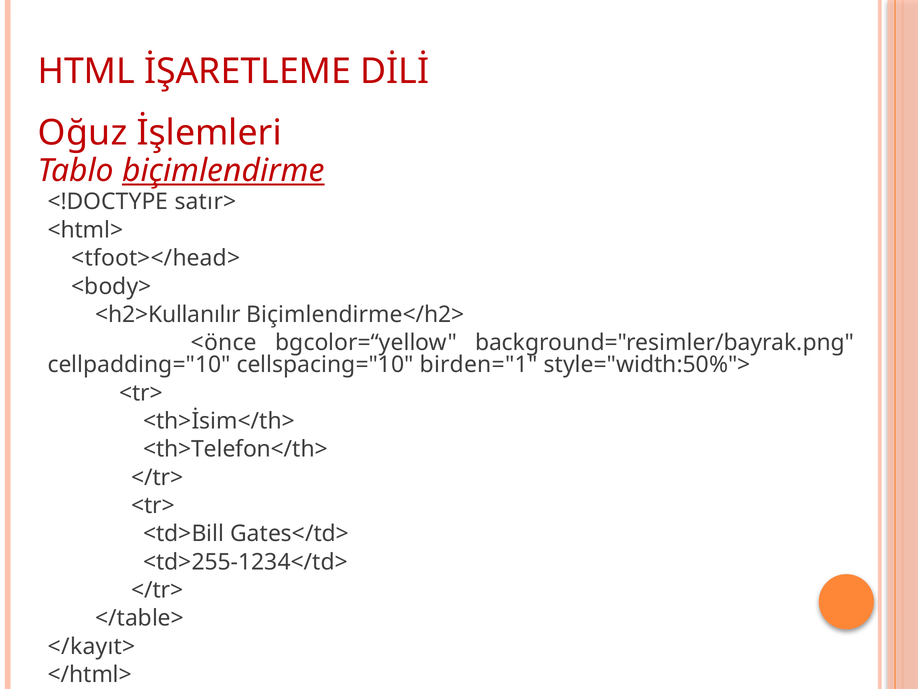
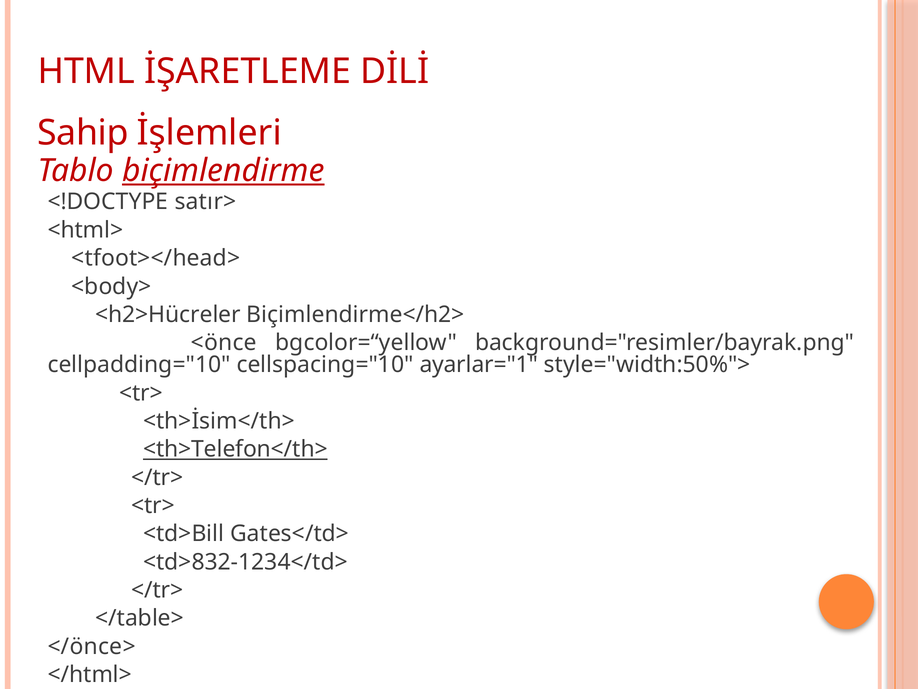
Oğuz: Oğuz -> Sahip
<h2>Kullanılır: <h2>Kullanılır -> <h2>Hücreler
birden="1: birden="1 -> ayarlar="1
<th>Telefon</th> underline: none -> present
<td>255-1234</td>: <td>255-1234</td> -> <td>832-1234</td>
</kayıt>: </kayıt> -> </önce>
